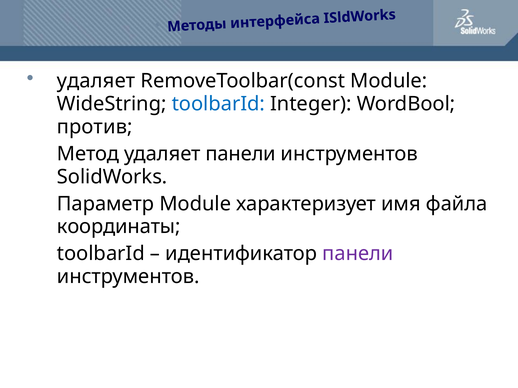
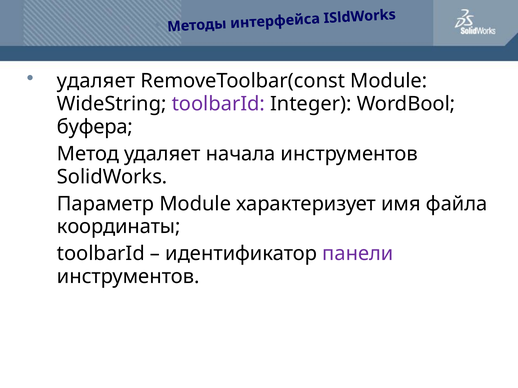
toolbarId at (218, 104) colour: blue -> purple
против: против -> буфера
удаляет панели: панели -> начала
